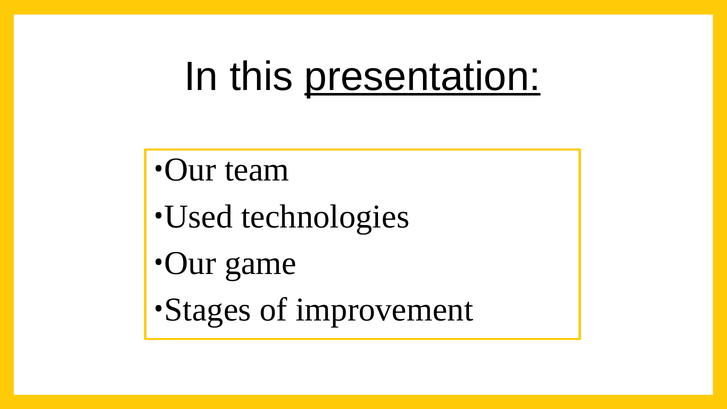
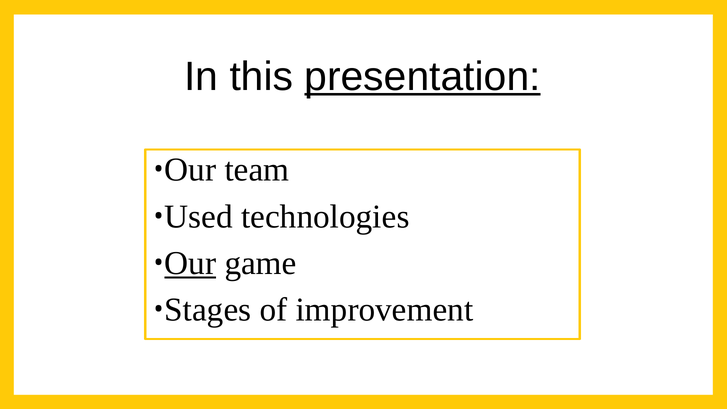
Our at (190, 263) underline: none -> present
